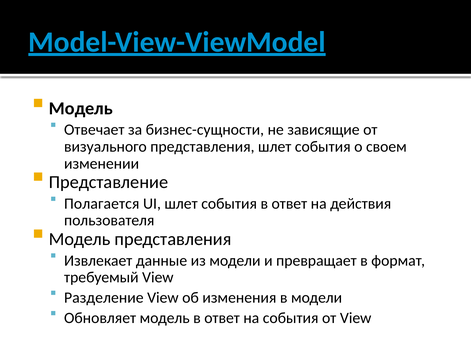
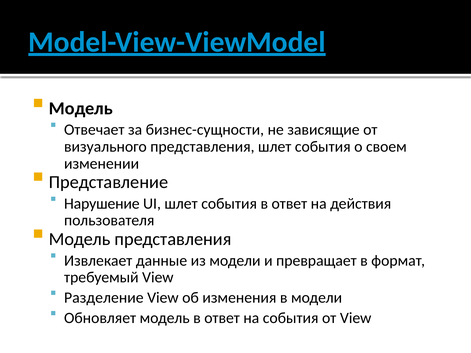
Полагается: Полагается -> Нарушение
